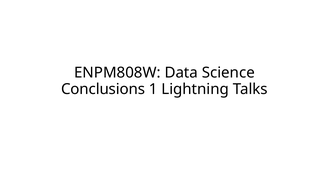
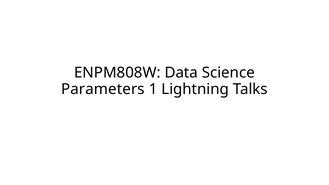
Conclusions: Conclusions -> Parameters
